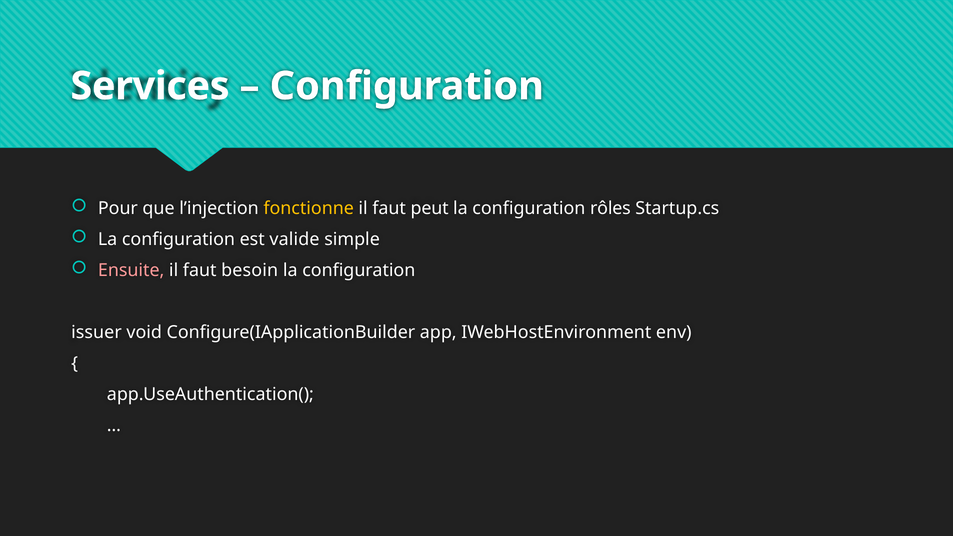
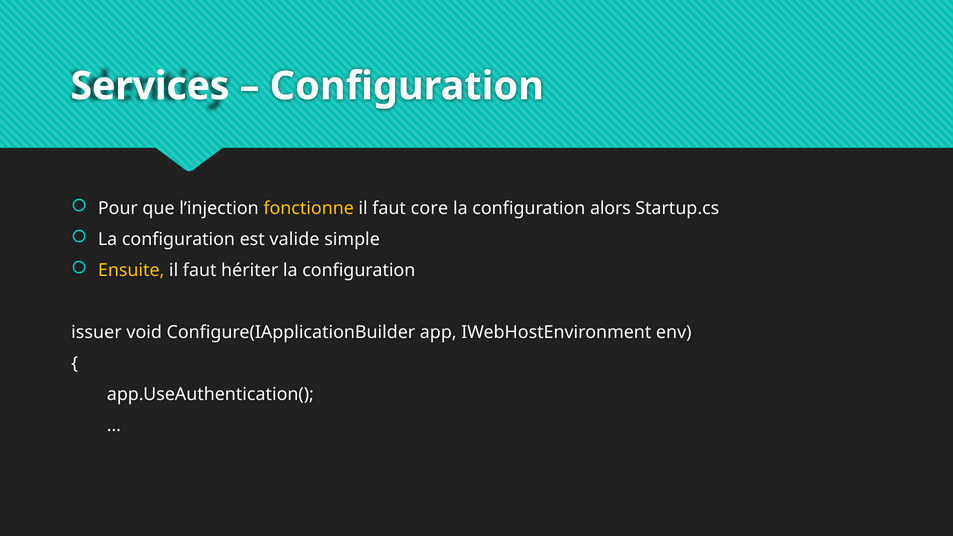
peut: peut -> core
rôles: rôles -> alors
Ensuite colour: pink -> yellow
besoin: besoin -> hériter
